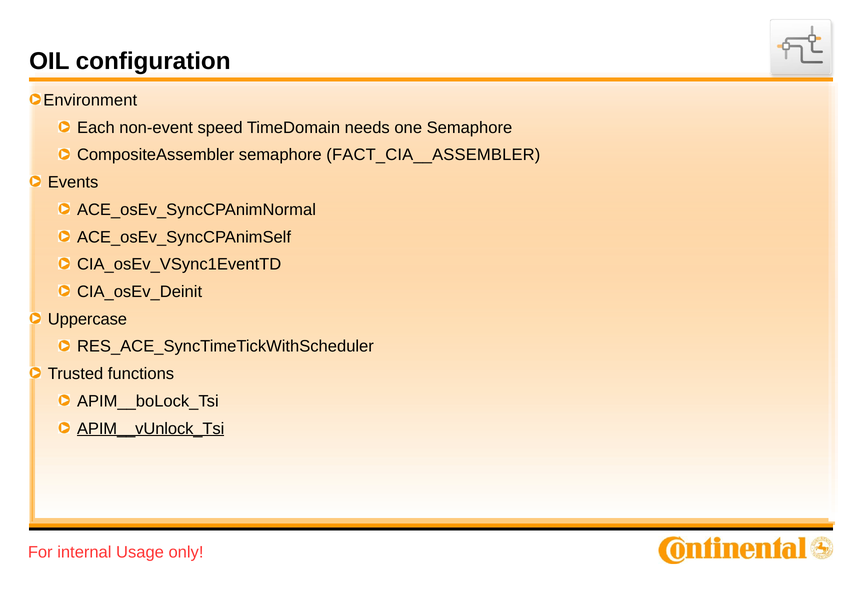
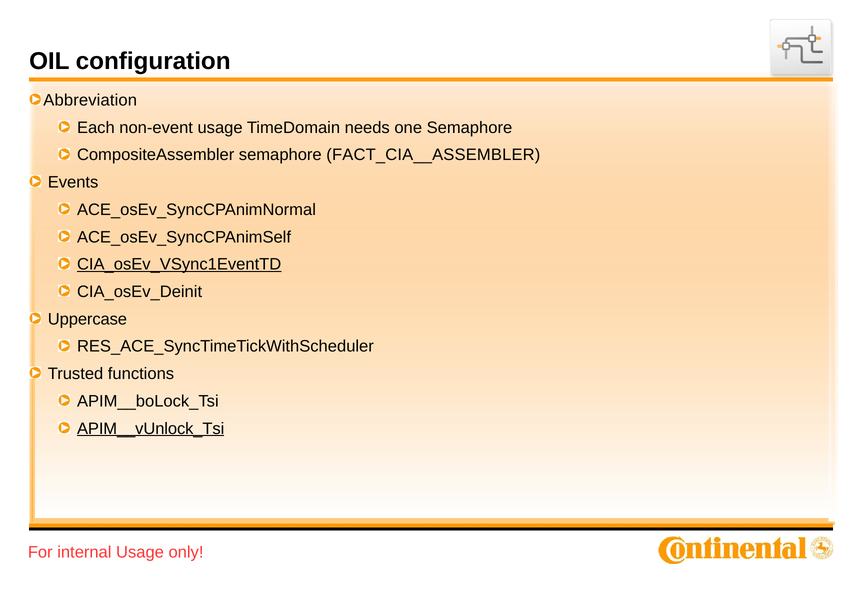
Environment: Environment -> Abbreviation
non-event speed: speed -> usage
CIA_osEv_VSync1EventTD underline: none -> present
